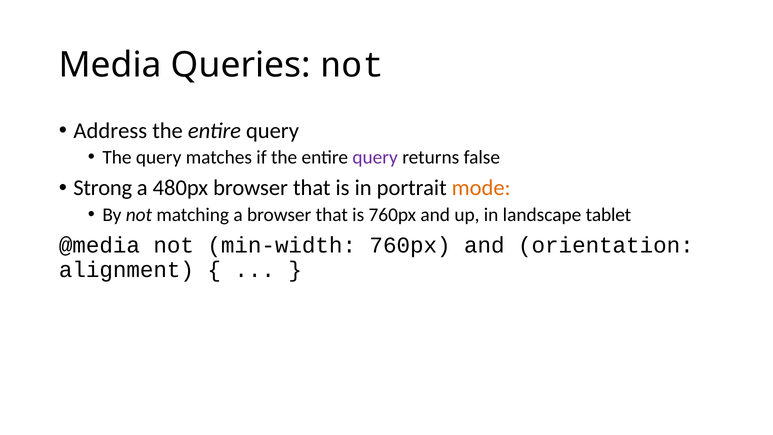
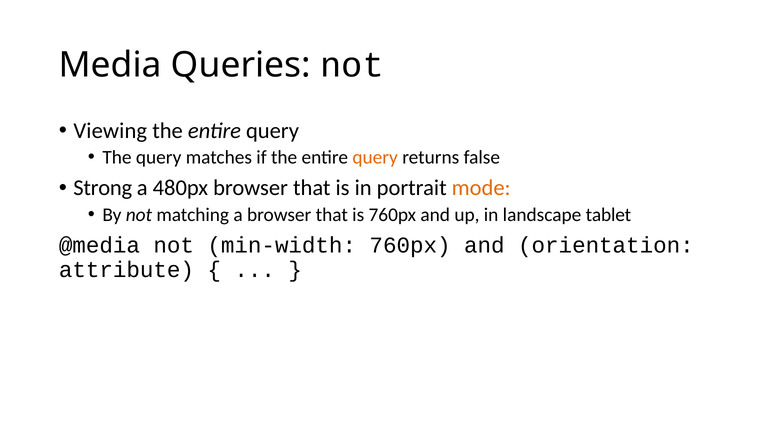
Address: Address -> Viewing
query at (375, 157) colour: purple -> orange
alignment: alignment -> attribute
